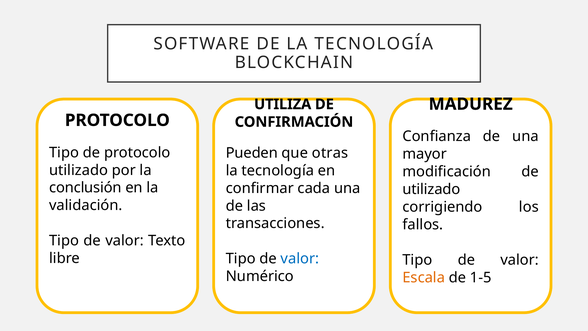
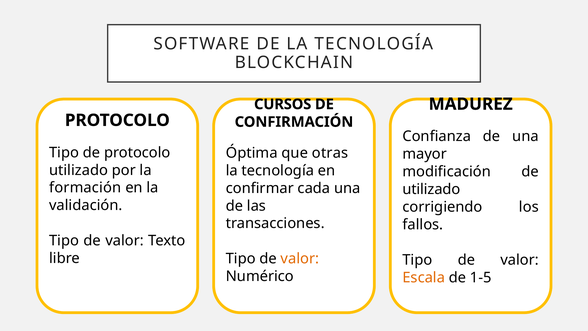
UTILIZA: UTILIZA -> CURSOS
Pueden: Pueden -> Óptima
conclusión: conclusión -> formación
valor at (300, 259) colour: blue -> orange
